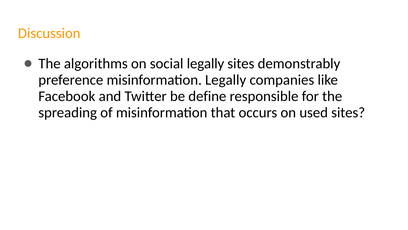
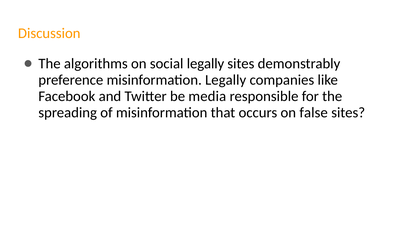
define: define -> media
used: used -> false
